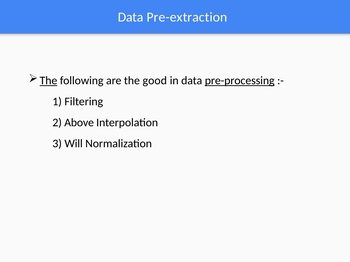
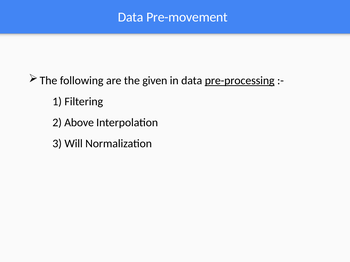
Pre-extraction: Pre-extraction -> Pre-movement
The at (48, 81) underline: present -> none
good: good -> given
